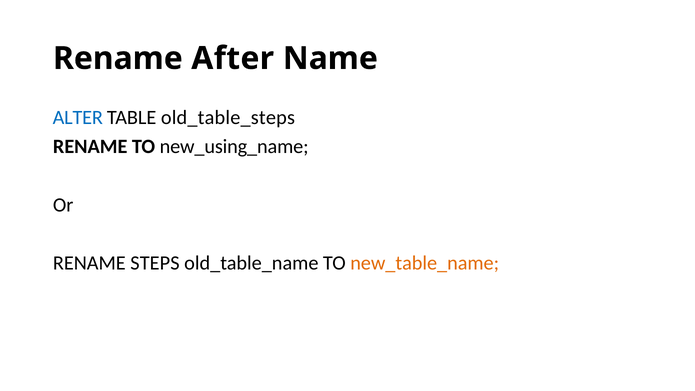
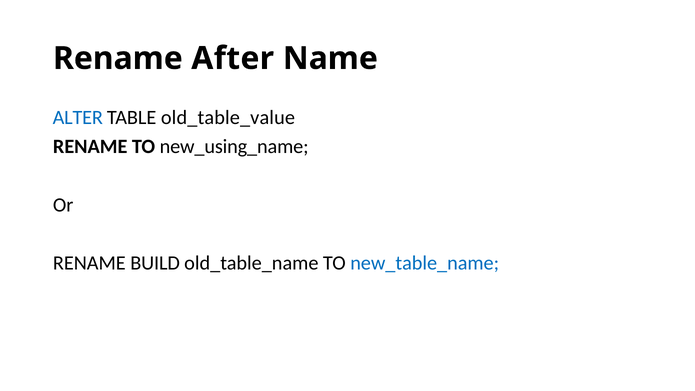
old_table_steps: old_table_steps -> old_table_value
STEPS: STEPS -> BUILD
new_table_name colour: orange -> blue
